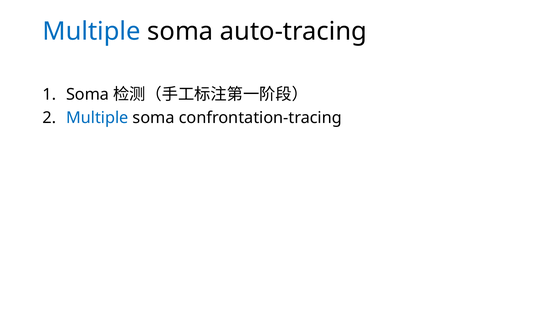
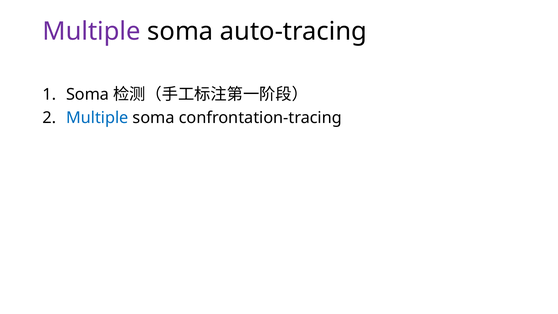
Multiple at (92, 32) colour: blue -> purple
